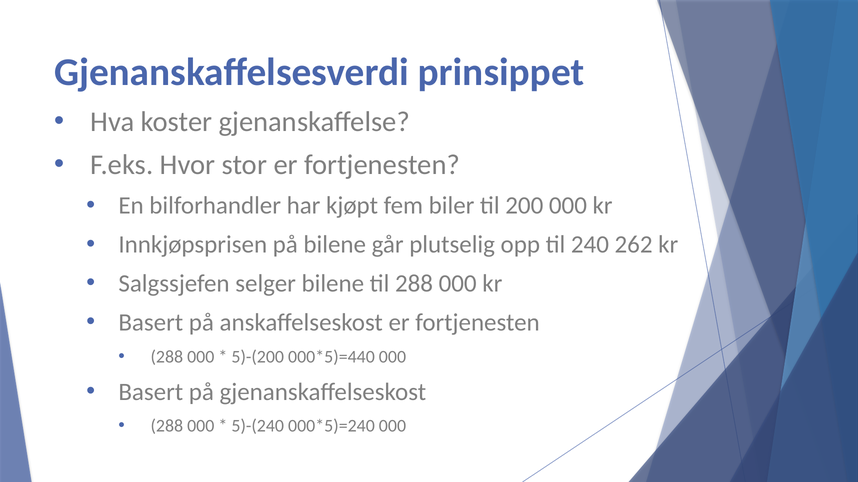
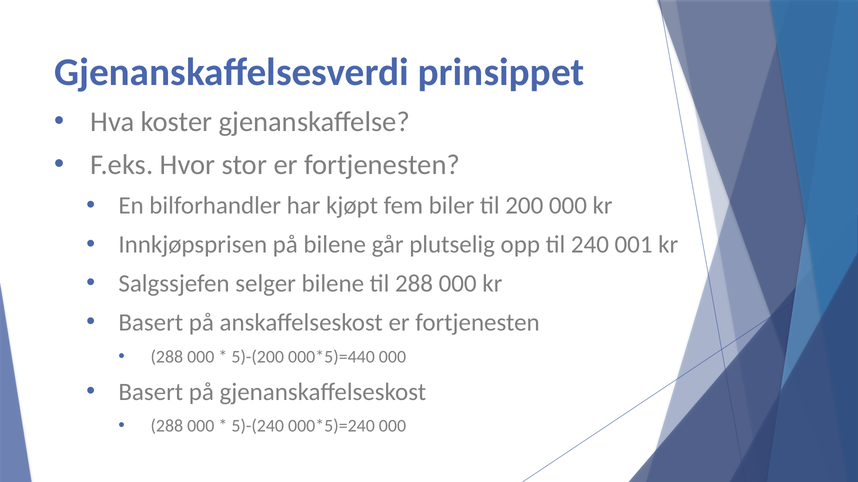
262: 262 -> 001
